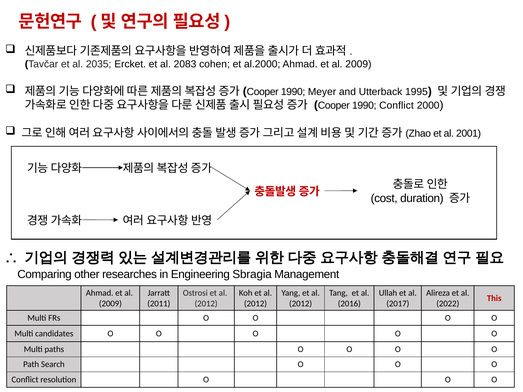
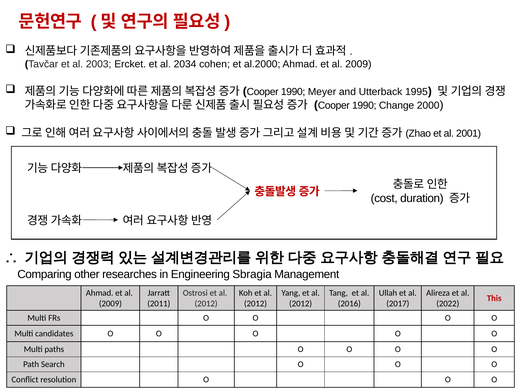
2035: 2035 -> 2003
2083: 2083 -> 2034
1990 Conflict: Conflict -> Change
